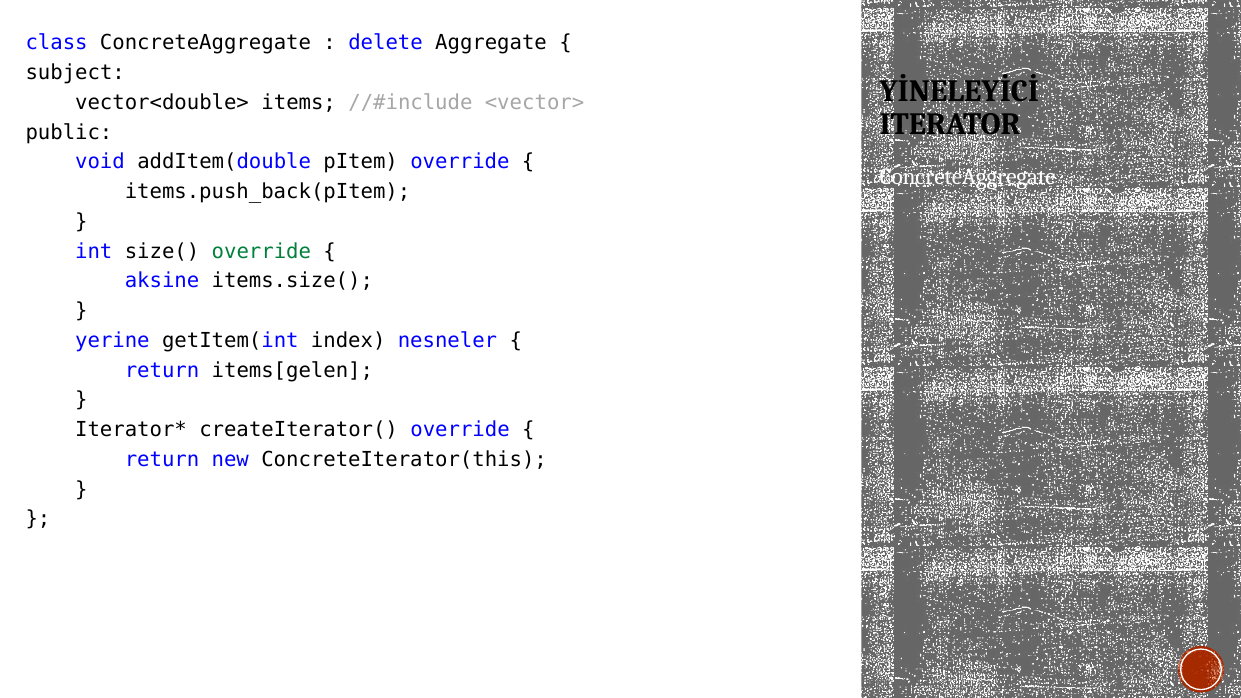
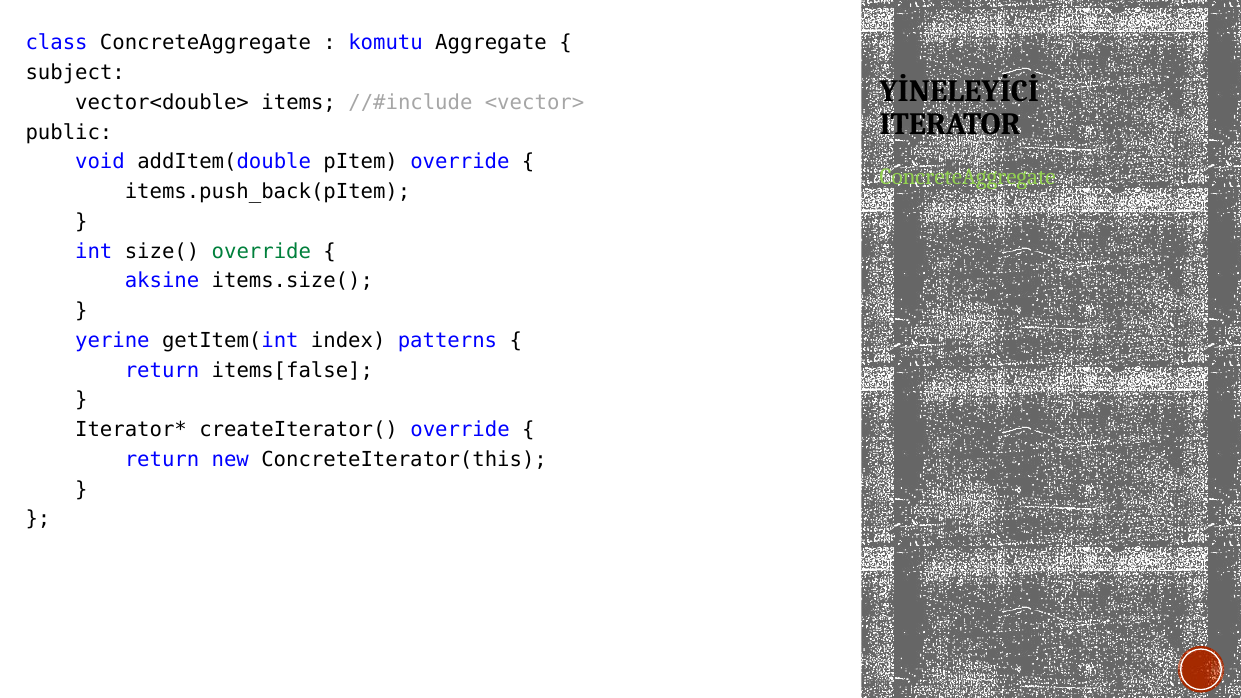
delete: delete -> komutu
ConcreteAggregate at (968, 177) colour: white -> light green
nesneler: nesneler -> patterns
items[gelen: items[gelen -> items[false
